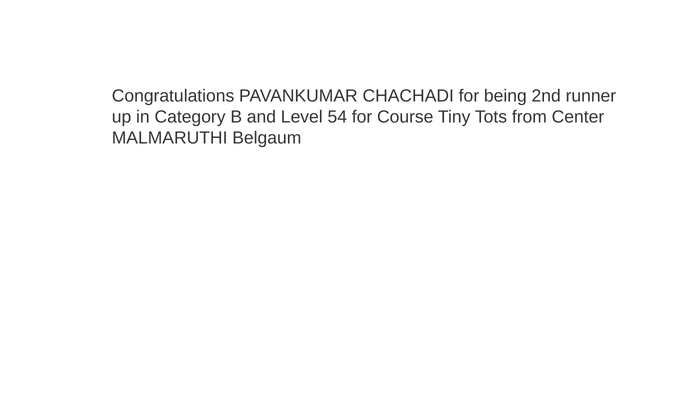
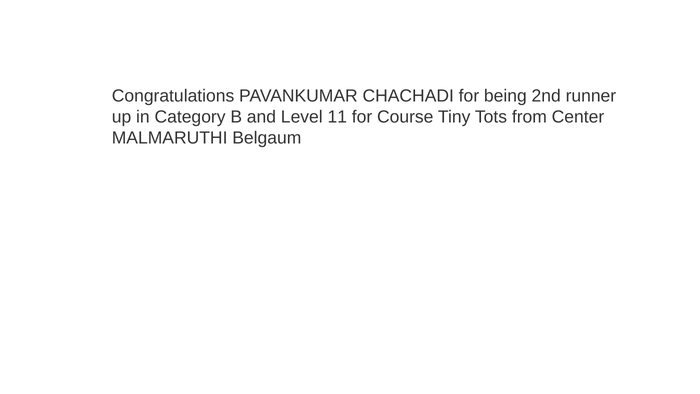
54: 54 -> 11
